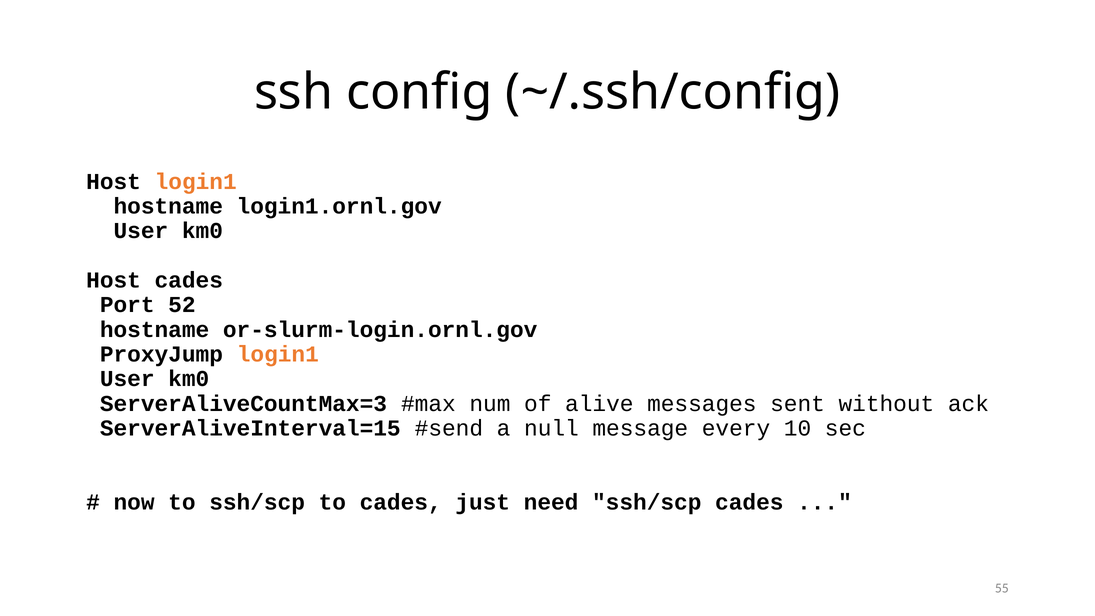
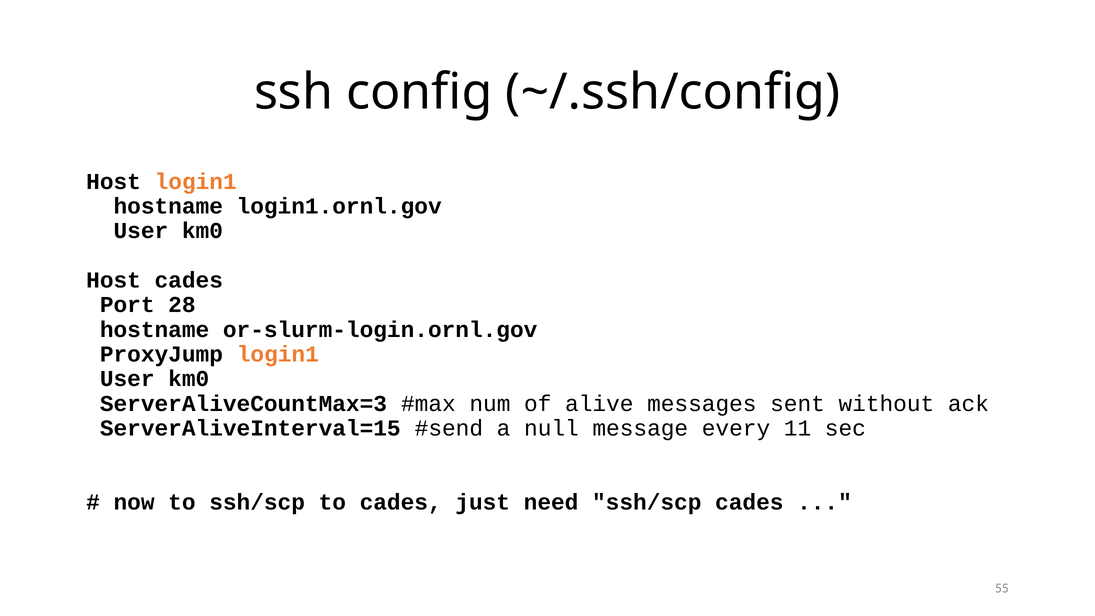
52: 52 -> 28
10: 10 -> 11
